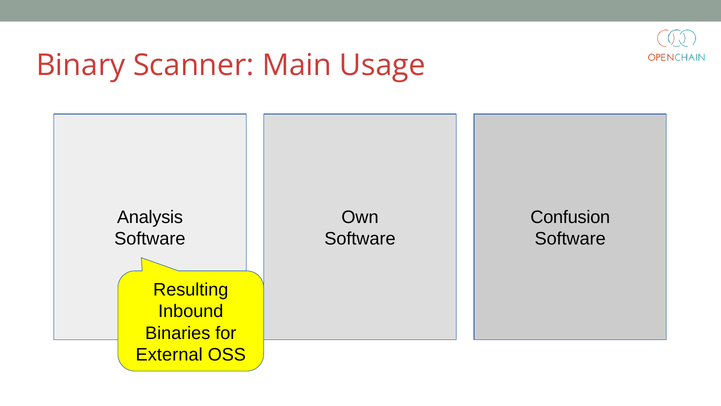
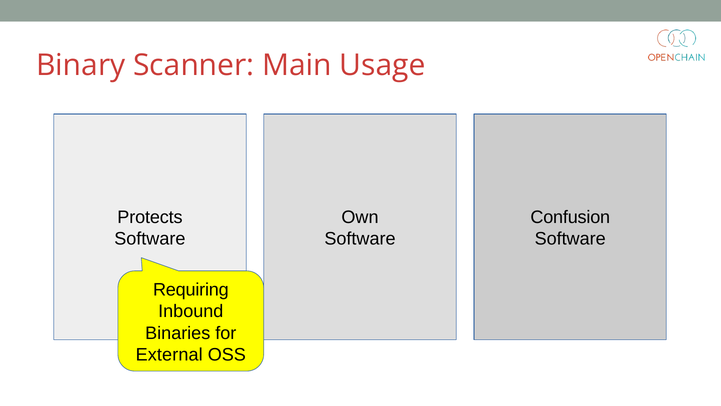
Analysis: Analysis -> Protects
Resulting: Resulting -> Requiring
